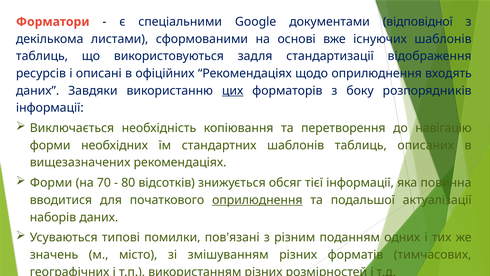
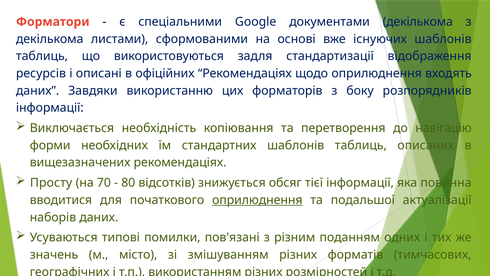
документами відповідної: відповідної -> декількома
цих underline: present -> none
Форми at (51, 183): Форми -> Просту
